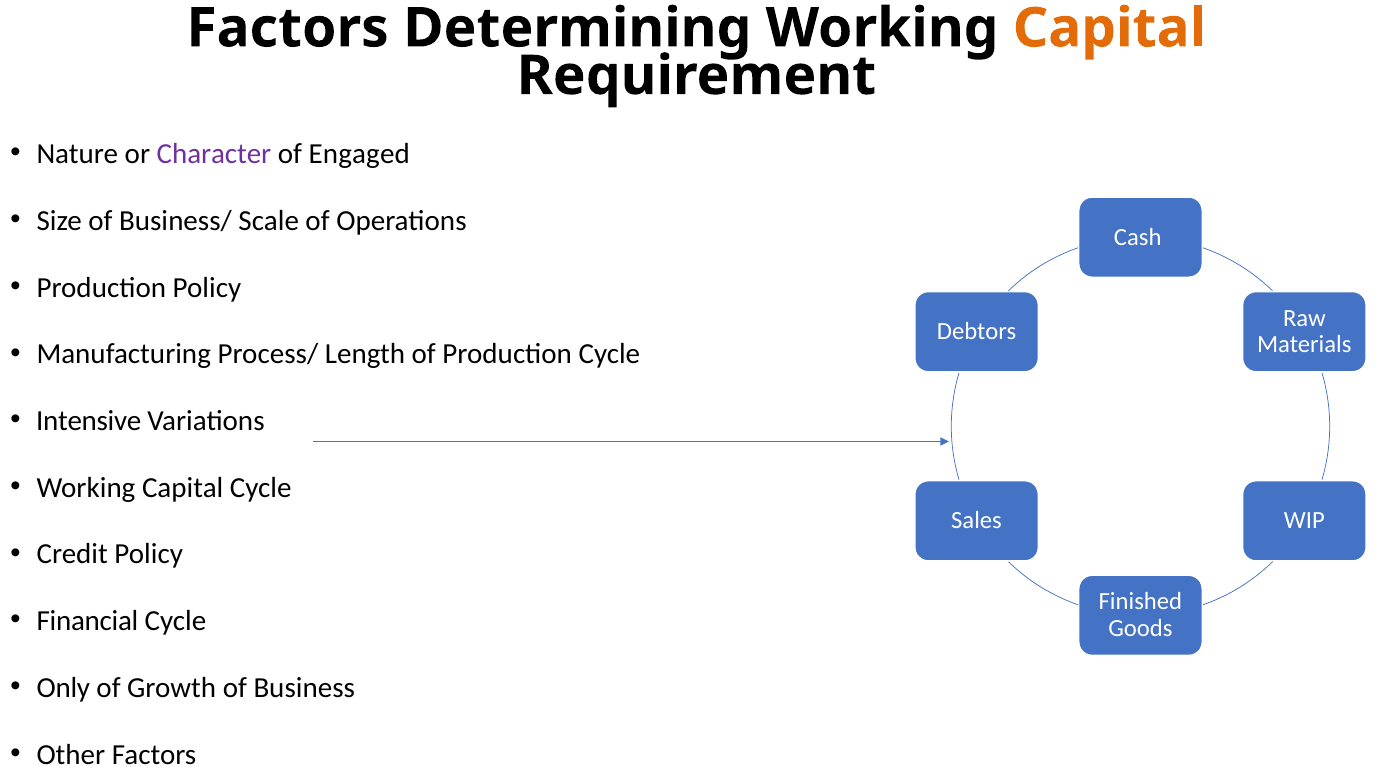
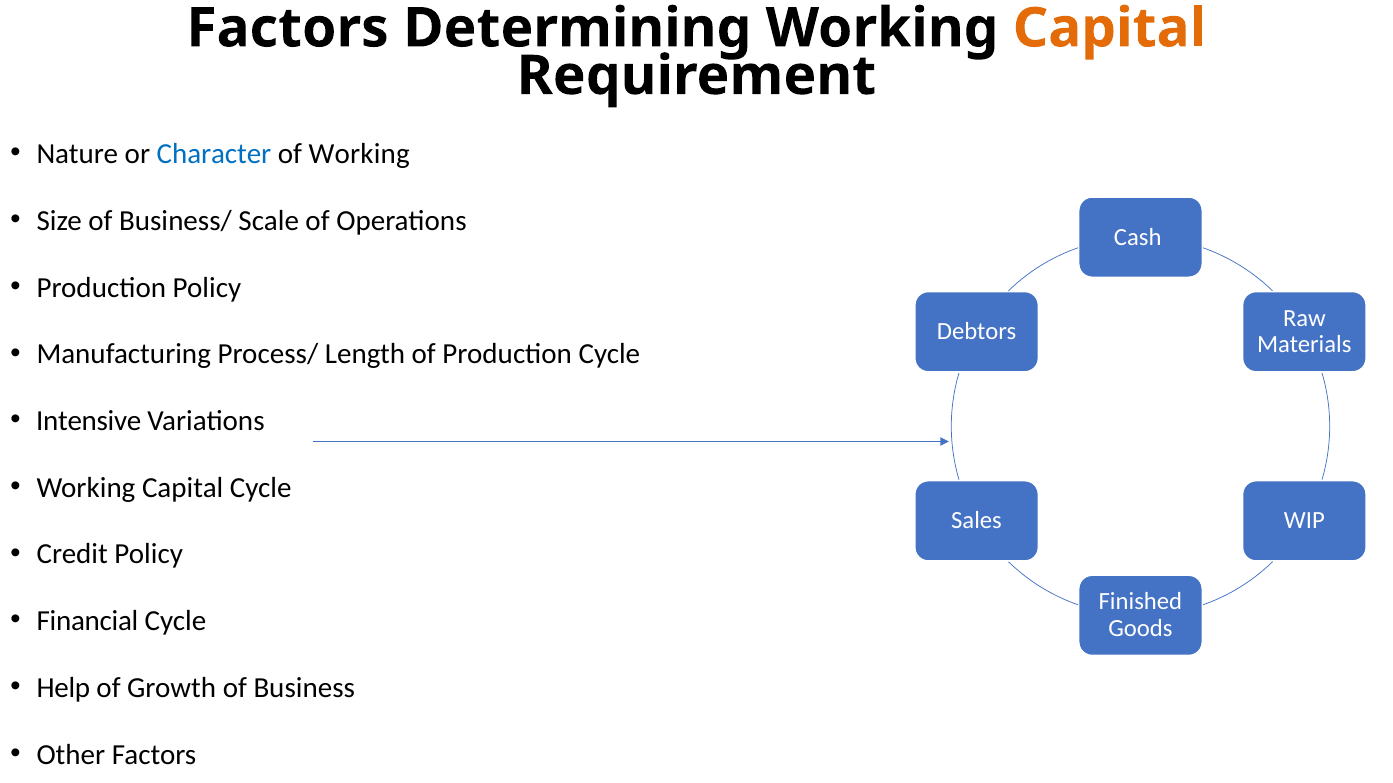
Character colour: purple -> blue
of Engaged: Engaged -> Working
Only: Only -> Help
